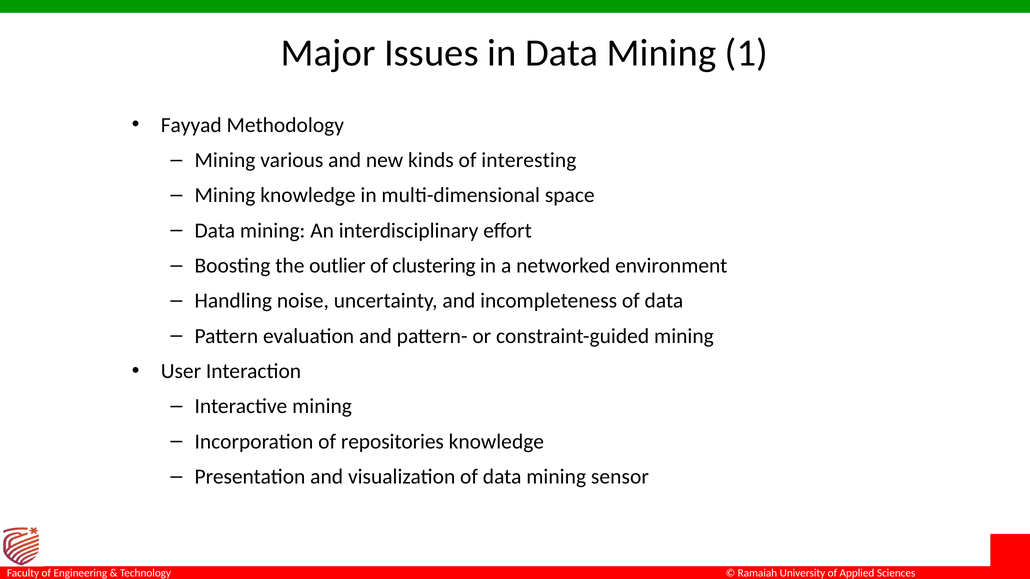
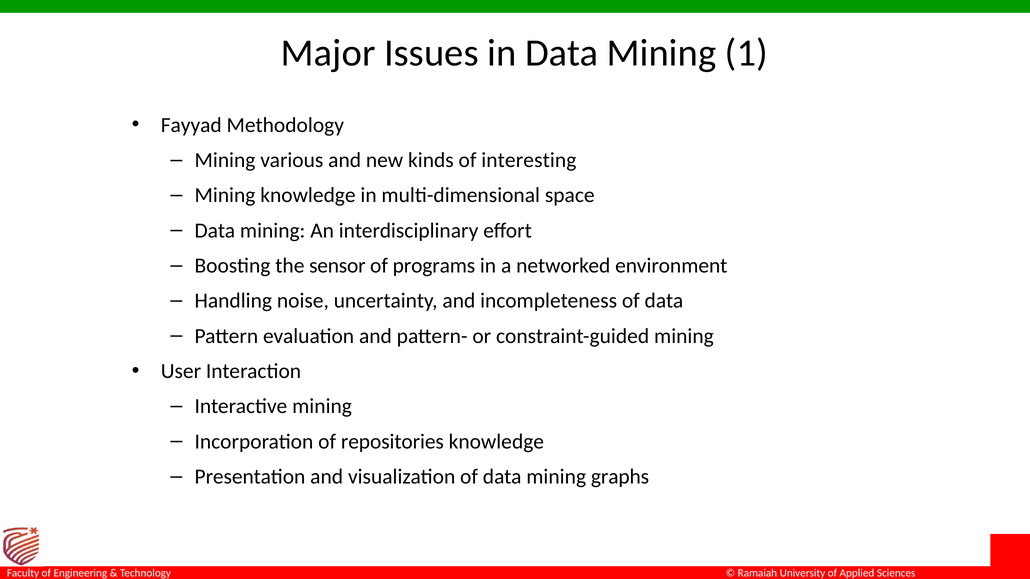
outlier: outlier -> sensor
clustering: clustering -> programs
sensor: sensor -> graphs
